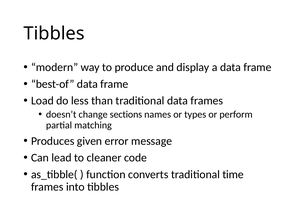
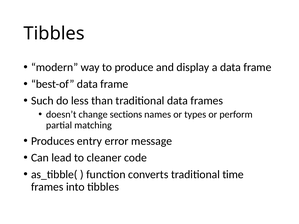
Load: Load -> Such
given: given -> entry
